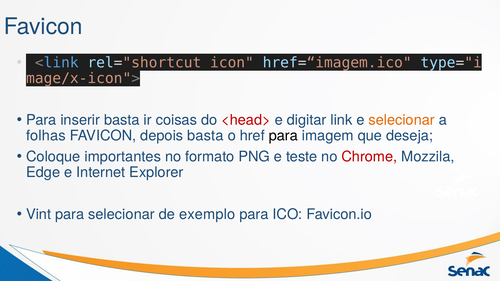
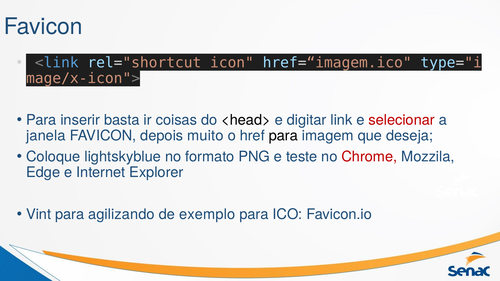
<head> colour: red -> black
selecionar at (402, 120) colour: orange -> red
folhas: folhas -> janela
depois basta: basta -> muito
importantes: importantes -> lightskyblue
para selecionar: selecionar -> agilizando
